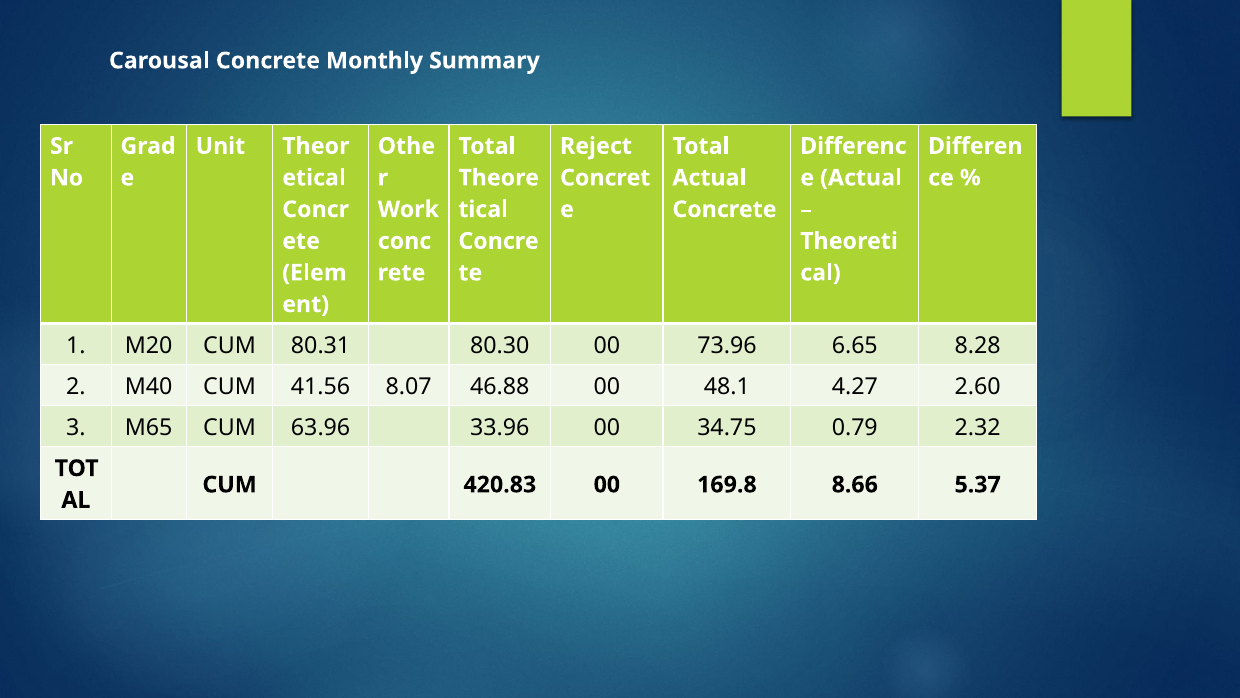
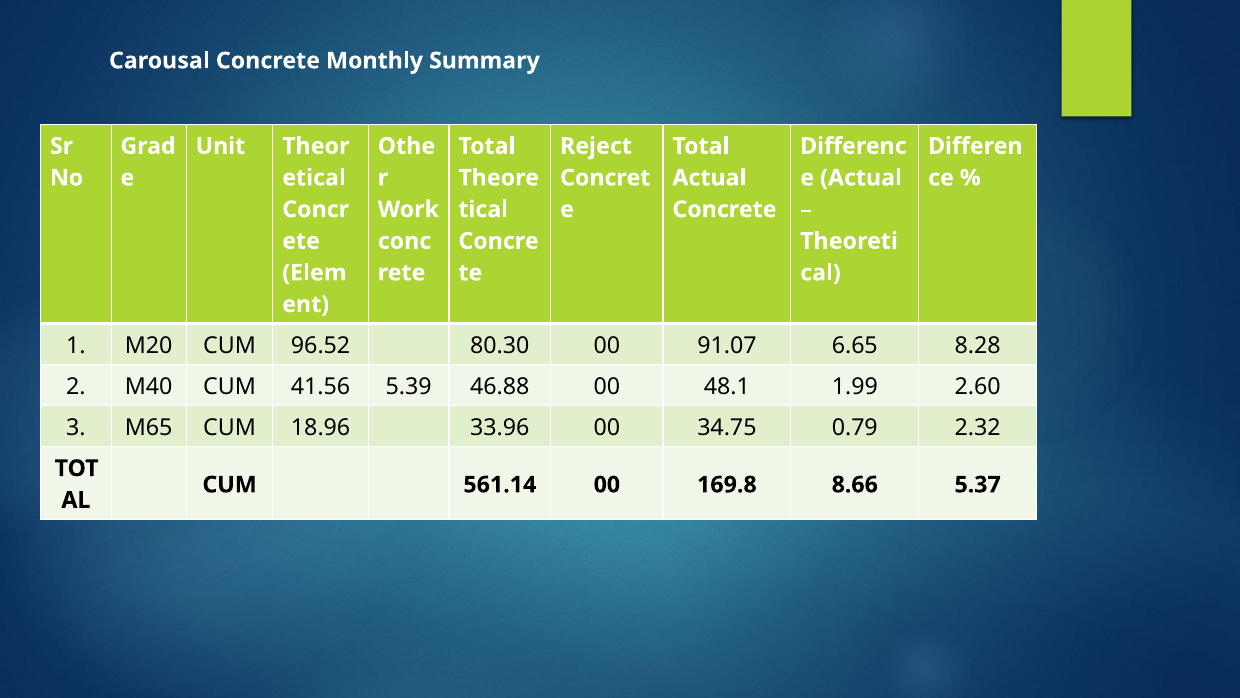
80.31: 80.31 -> 96.52
73.96: 73.96 -> 91.07
8.07: 8.07 -> 5.39
4.27: 4.27 -> 1.99
63.96: 63.96 -> 18.96
420.83: 420.83 -> 561.14
